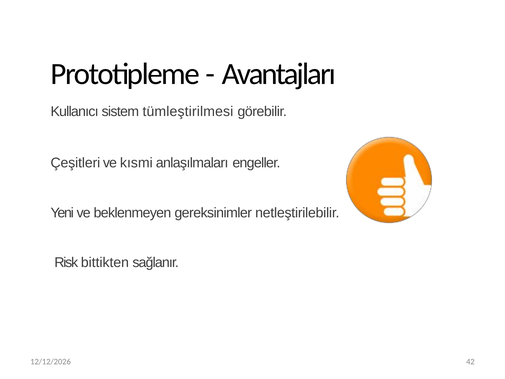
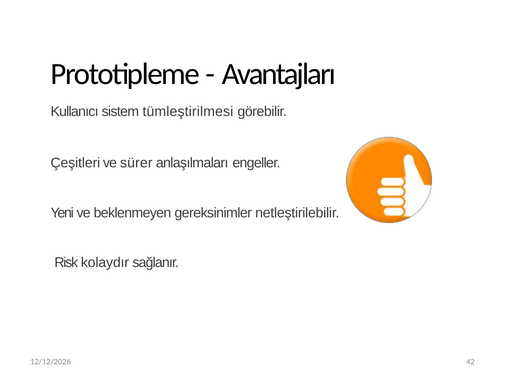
kısmi: kısmi -> sürer
bittikten: bittikten -> kolaydır
